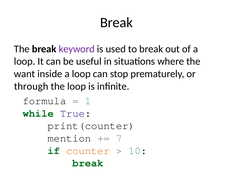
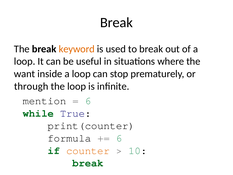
keyword colour: purple -> orange
formula: formula -> mention
1 at (88, 101): 1 -> 6
mention: mention -> formula
7 at (119, 138): 7 -> 6
